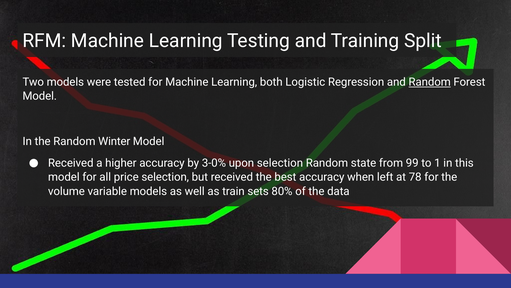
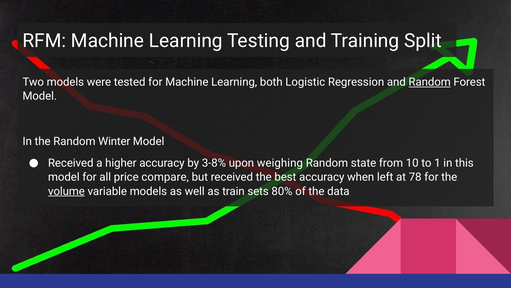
3-0%: 3-0% -> 3-8%
upon selection: selection -> weighing
99: 99 -> 10
price selection: selection -> compare
volume underline: none -> present
